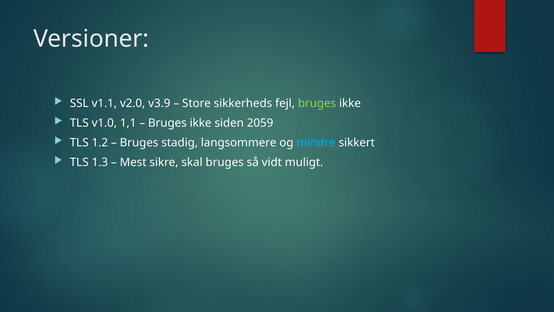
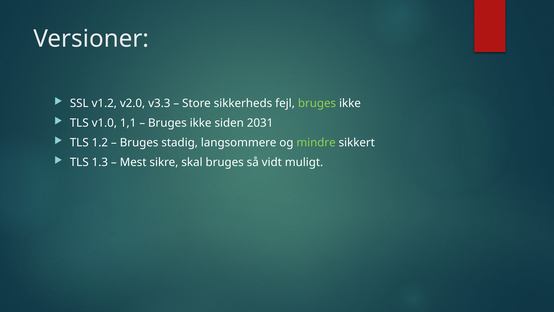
v1.1: v1.1 -> v1.2
v3.9: v3.9 -> v3.3
2059: 2059 -> 2031
mindre colour: light blue -> light green
